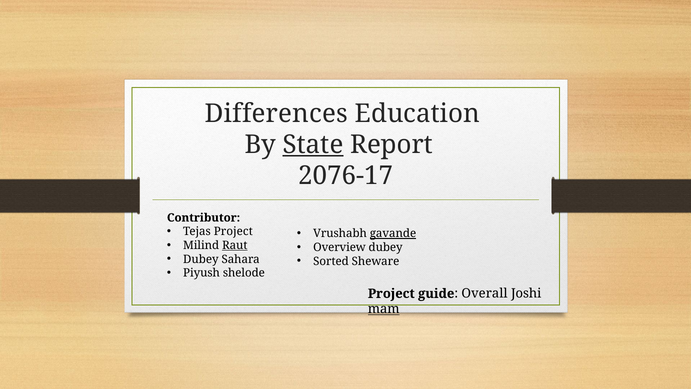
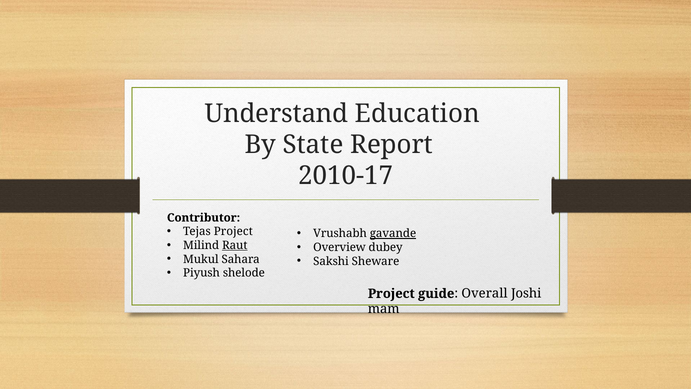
Differences: Differences -> Understand
State underline: present -> none
2076-17: 2076-17 -> 2010-17
Dubey at (201, 259): Dubey -> Mukul
Sorted: Sorted -> Sakshi
mam underline: present -> none
